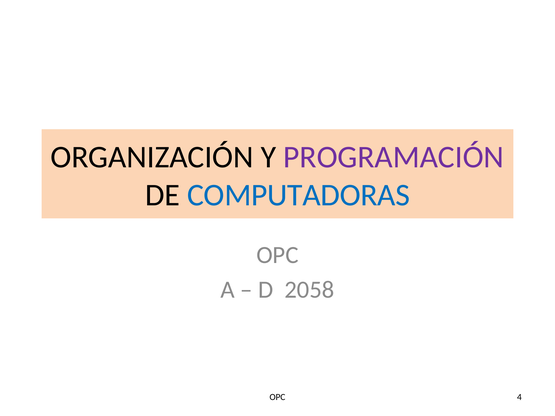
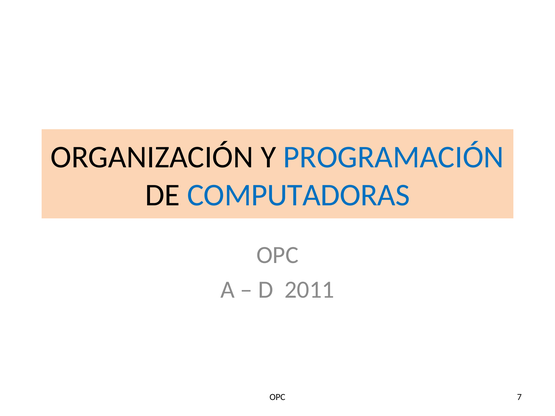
PROGRAMACIÓN colour: purple -> blue
2058: 2058 -> 2011
4: 4 -> 7
